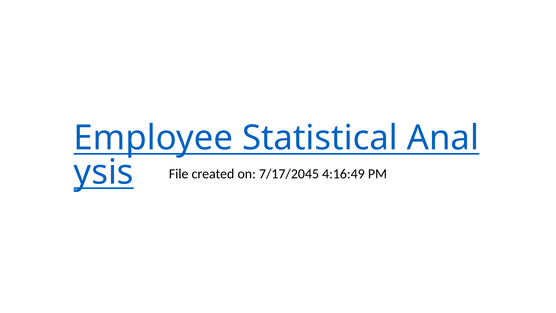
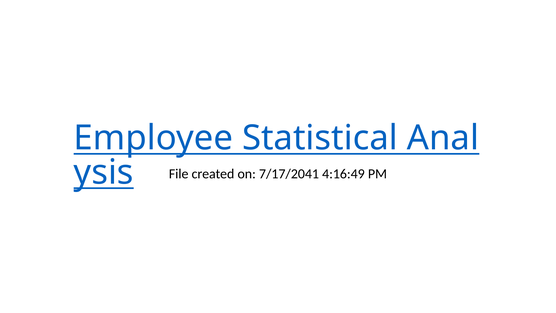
7/17/2045: 7/17/2045 -> 7/17/2041
